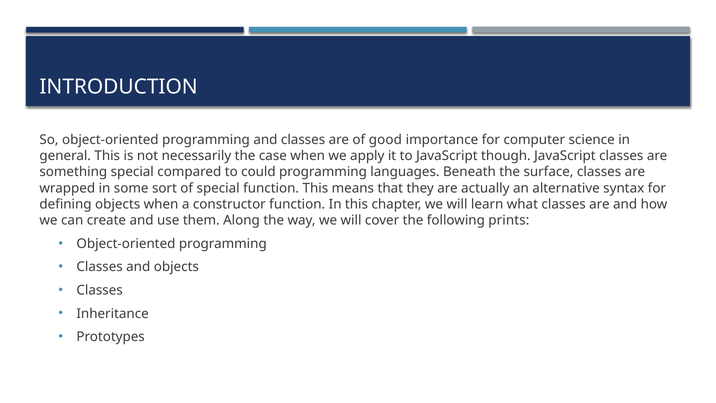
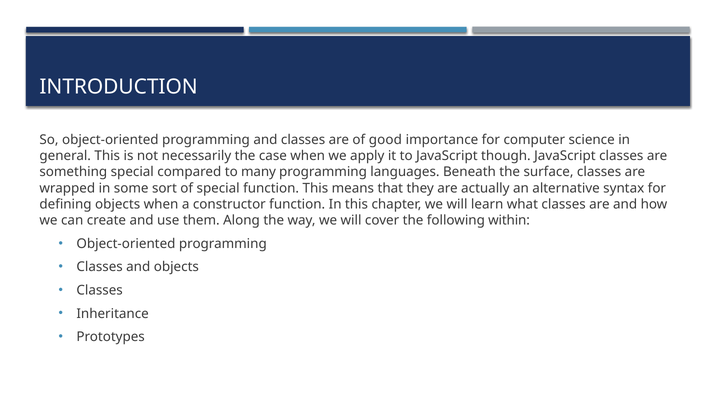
could: could -> many
prints: prints -> within
